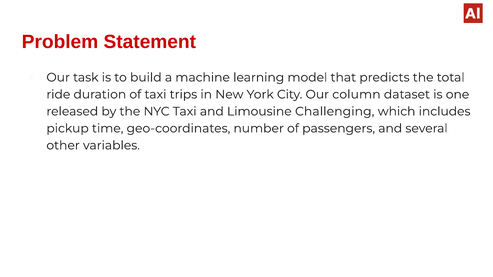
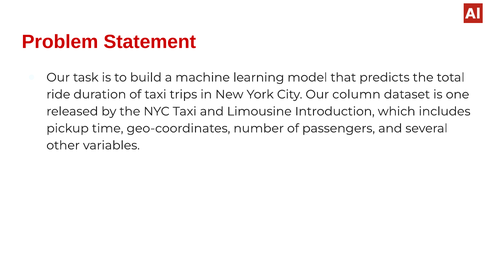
Challenging: Challenging -> Introduction
